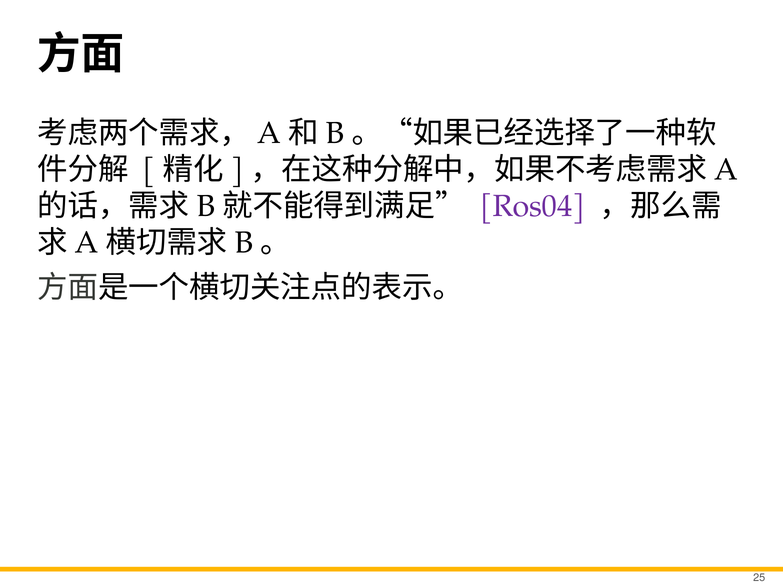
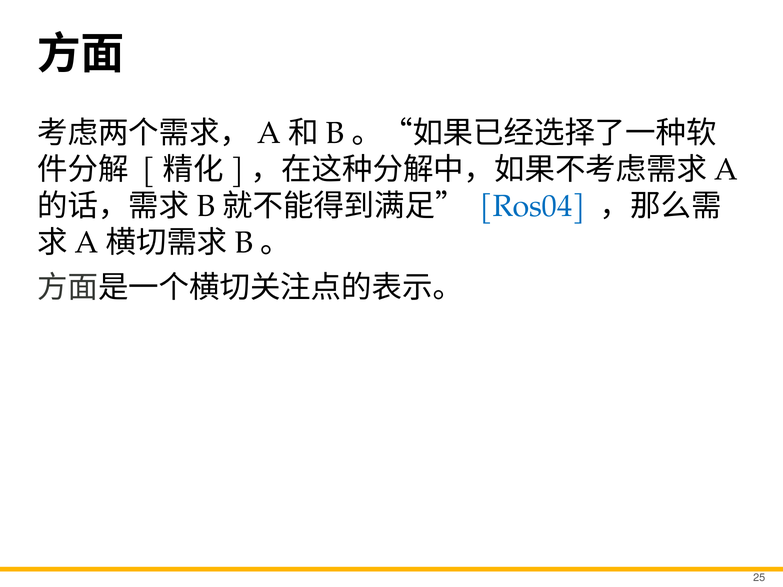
Ros04 colour: purple -> blue
